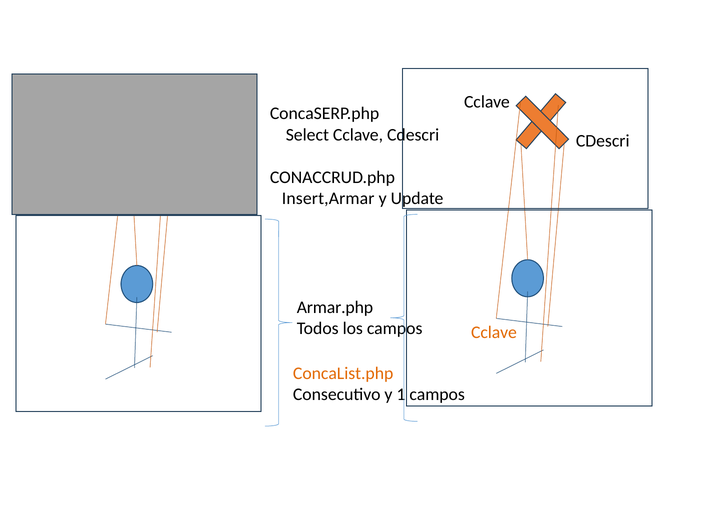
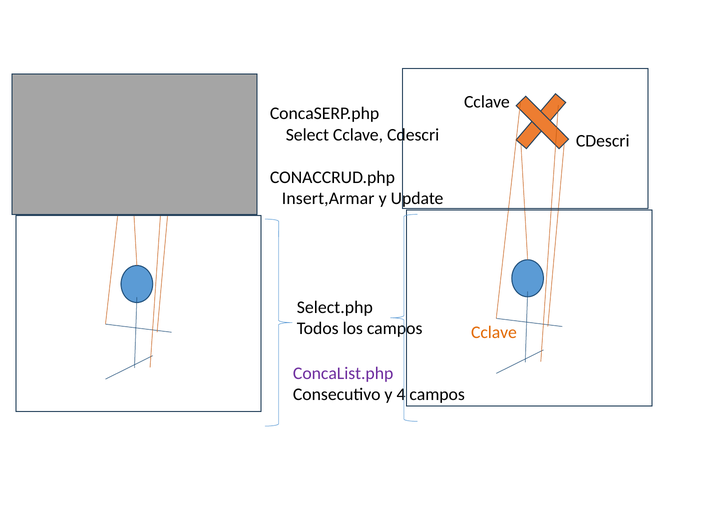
Armar.php: Armar.php -> Select.php
ConcaList.php colour: orange -> purple
1: 1 -> 4
